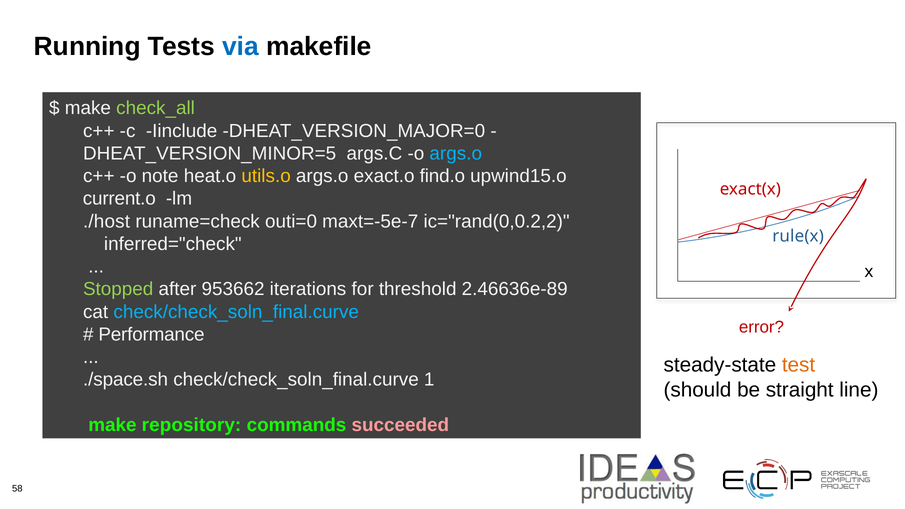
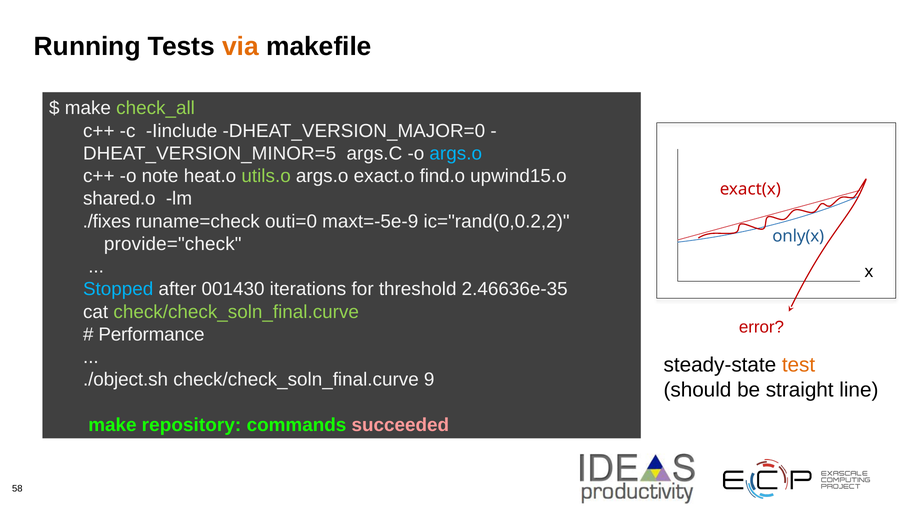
via colour: blue -> orange
utils.o colour: yellow -> light green
current.o: current.o -> shared.o
./host: ./host -> ./fixes
maxt=-5e-7: maxt=-5e-7 -> maxt=-5e-9
rule(x: rule(x -> only(x
inferred="check: inferred="check -> provide="check
Stopped colour: light green -> light blue
953662: 953662 -> 001430
2.46636e-89: 2.46636e-89 -> 2.46636e-35
check/check_soln_final.curve at (236, 312) colour: light blue -> light green
./space.sh: ./space.sh -> ./object.sh
1: 1 -> 9
